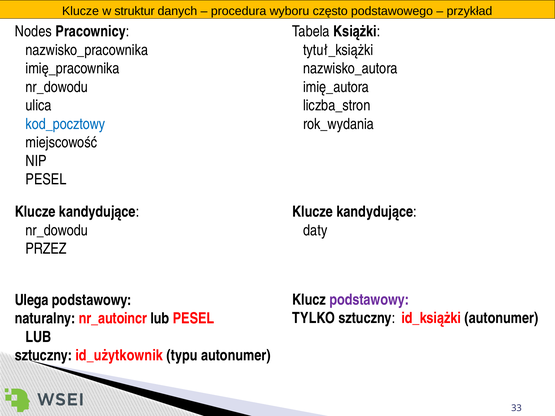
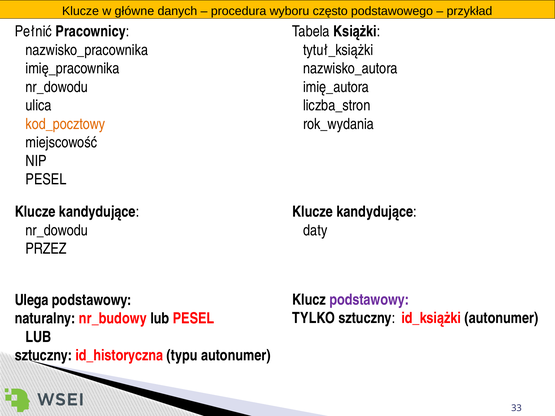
struktur: struktur -> główne
Nodes: Nodes -> Pełnić
kod_pocztowy colour: blue -> orange
nr_autoincr: nr_autoincr -> nr_budowy
id_użytkownik: id_użytkownik -> id_historyczna
